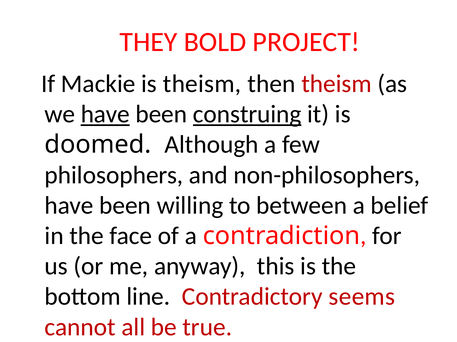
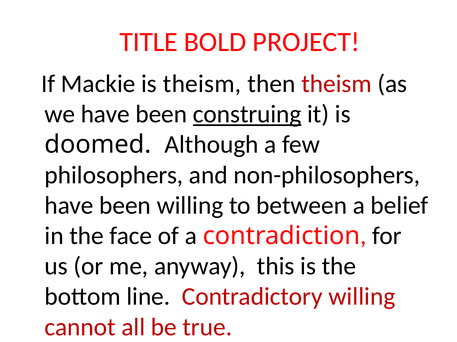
THEY: THEY -> TITLE
have at (105, 114) underline: present -> none
Contradictory seems: seems -> willing
